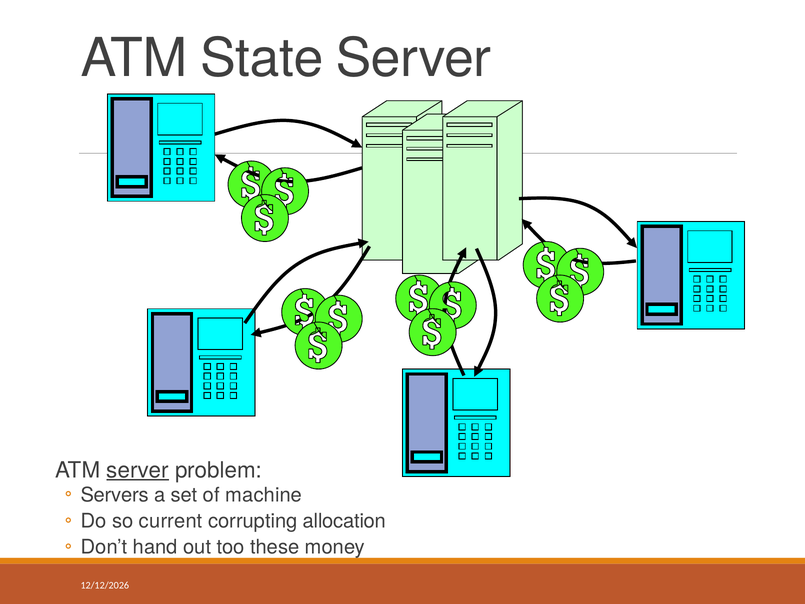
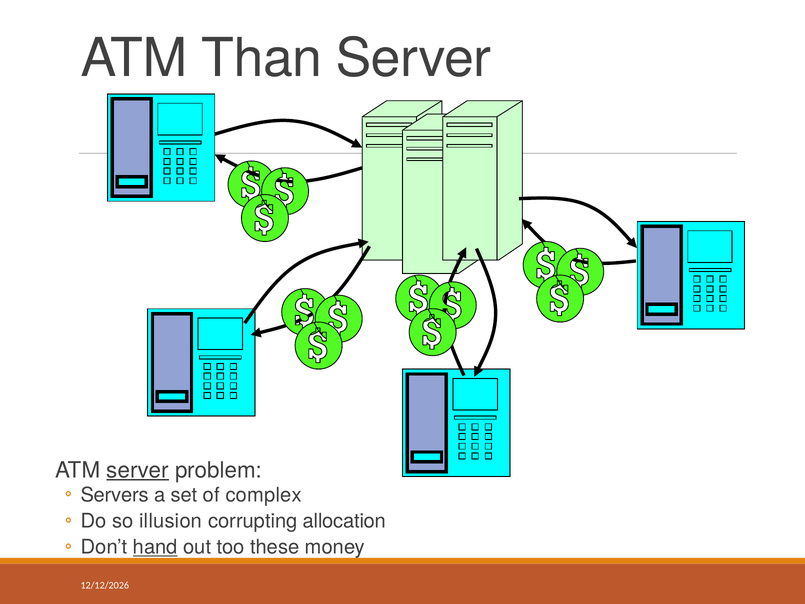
State: State -> Than
machine: machine -> complex
current: current -> illusion
hand underline: none -> present
